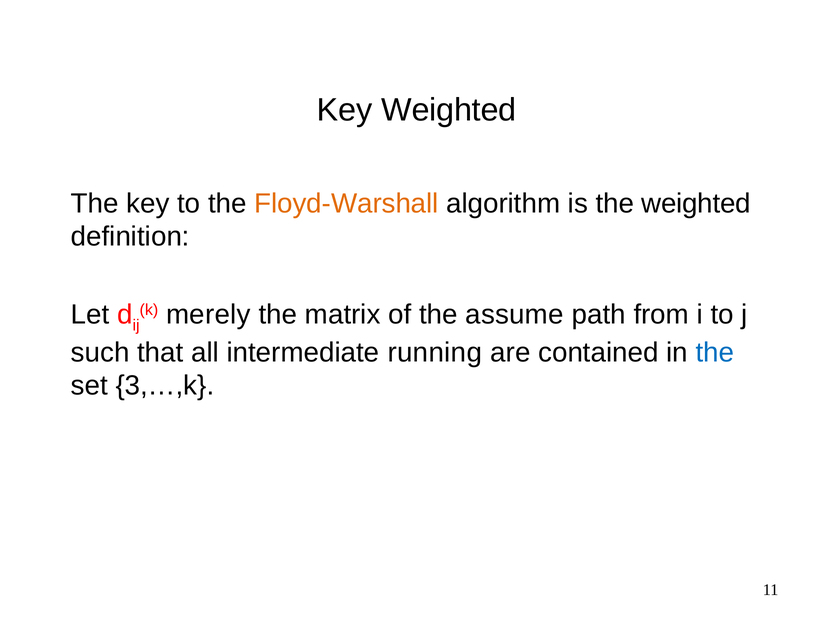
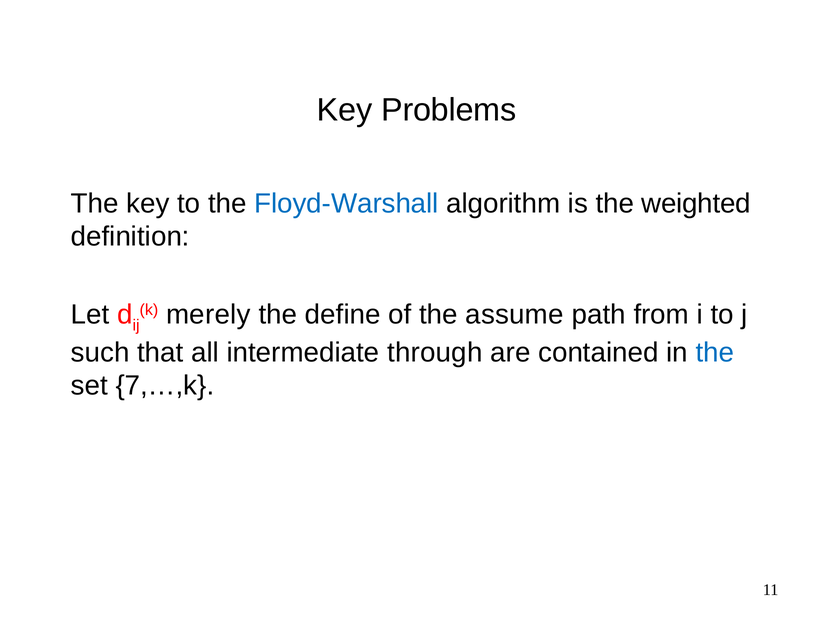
Key Weighted: Weighted -> Problems
Floyd-Warshall colour: orange -> blue
matrix: matrix -> define
running: running -> through
3,…,k: 3,…,k -> 7,…,k
